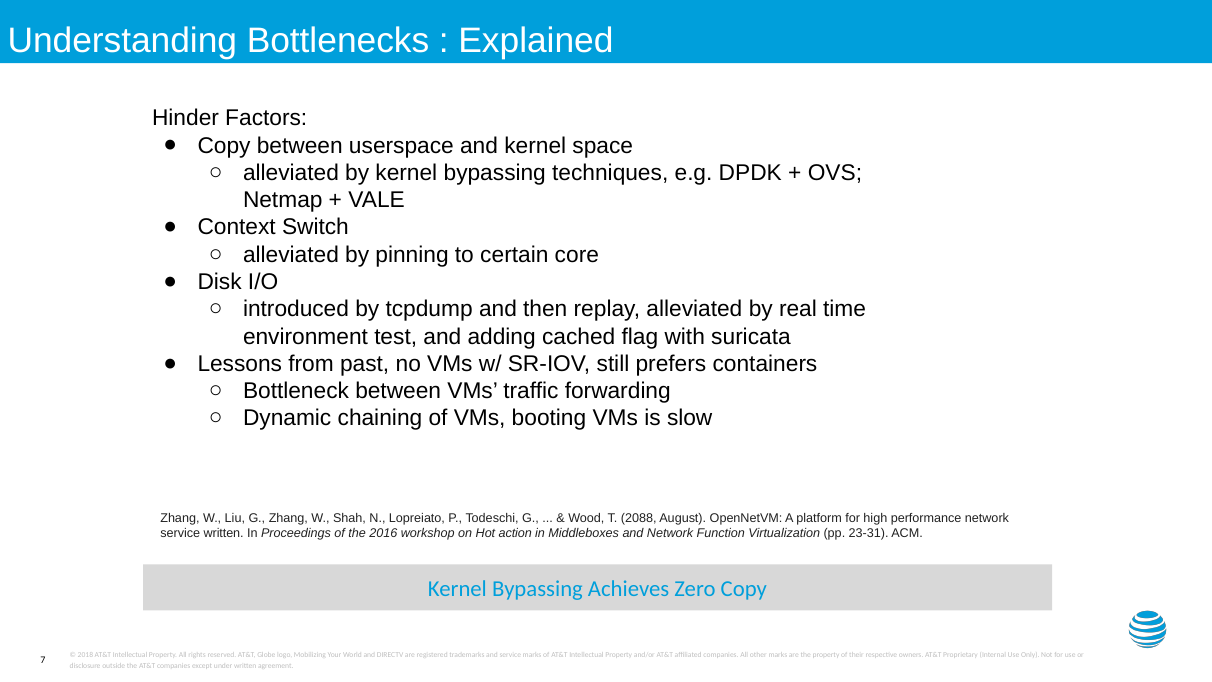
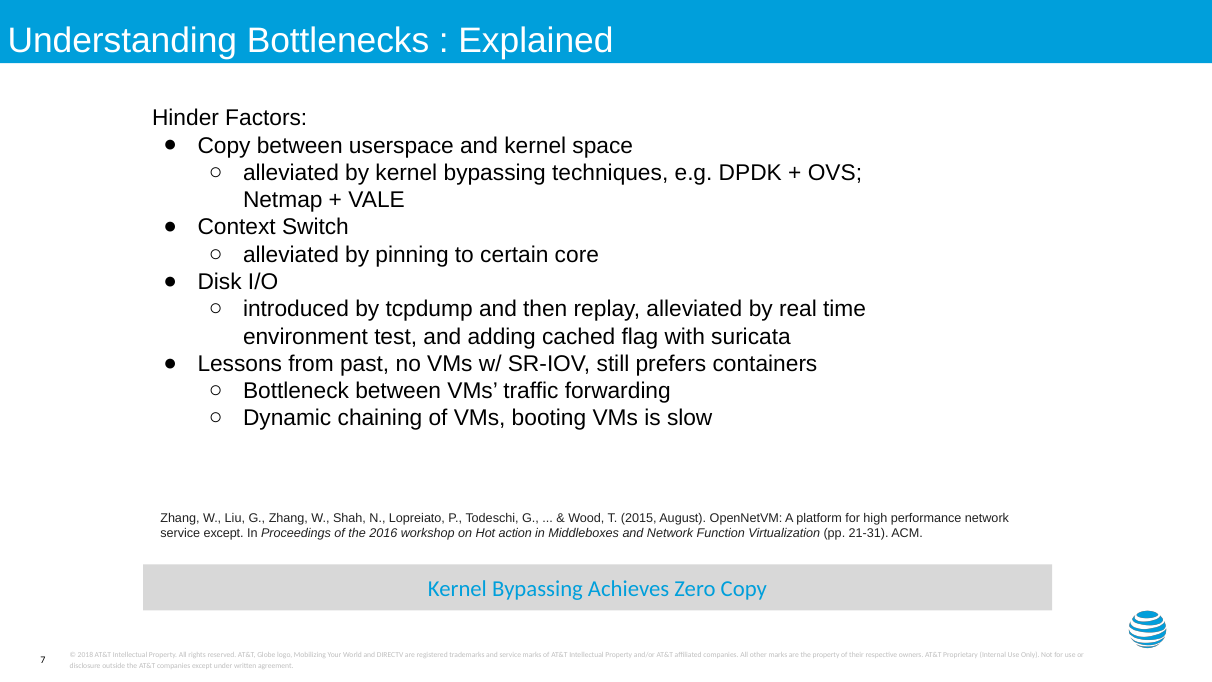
2088: 2088 -> 2015
service written: written -> except
23-31: 23-31 -> 21-31
